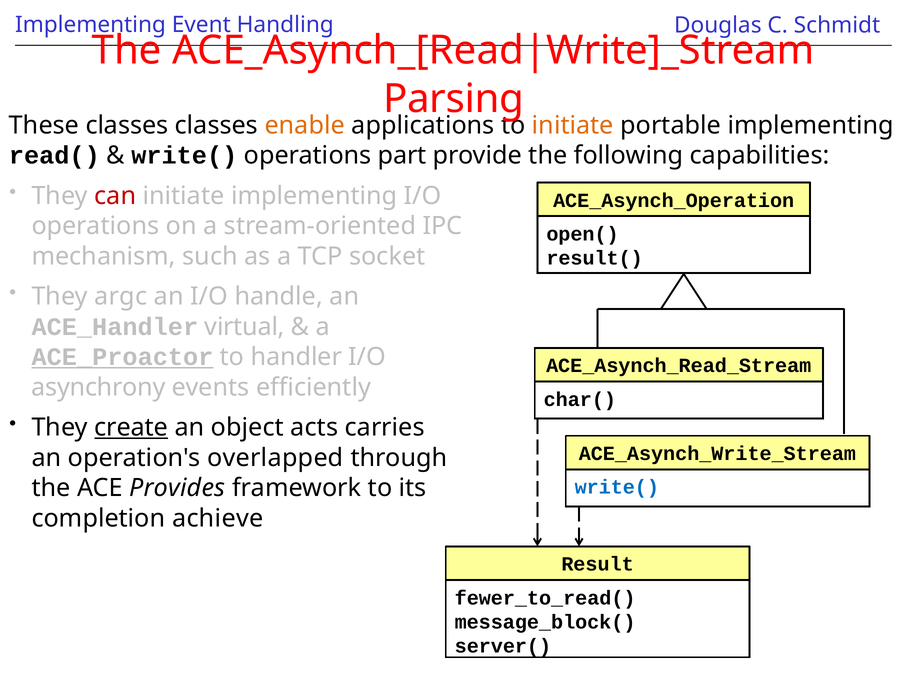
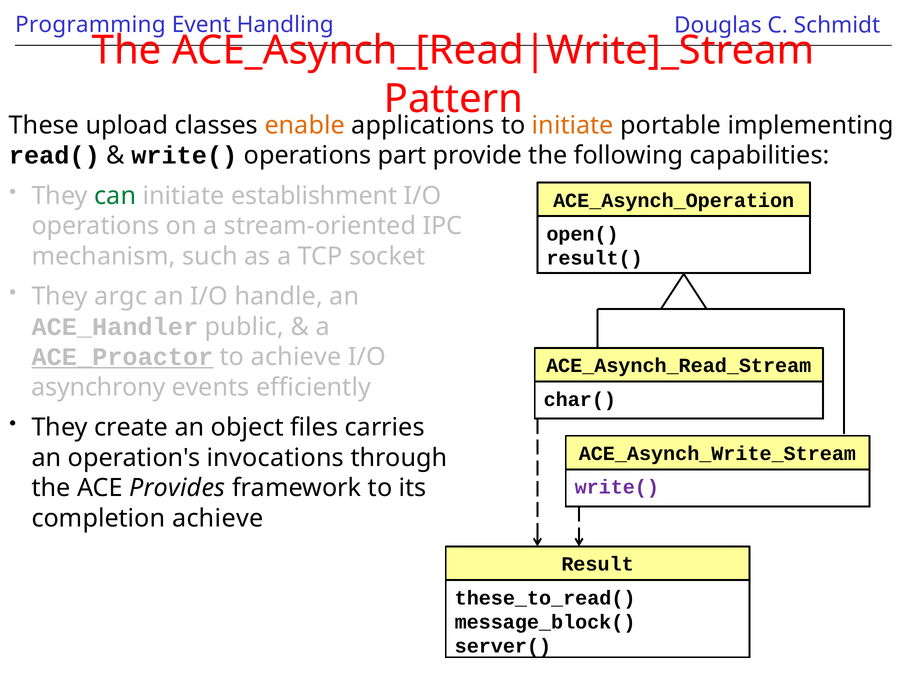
Implementing at (91, 25): Implementing -> Programming
Parsing: Parsing -> Pattern
These classes: classes -> upload
can colour: red -> green
initiate implementing: implementing -> establishment
virtual: virtual -> public
to handler: handler -> achieve
create underline: present -> none
acts: acts -> files
overlapped: overlapped -> invocations
write( at (617, 488) colour: blue -> purple
fewer_to_read(: fewer_to_read( -> these_to_read(
